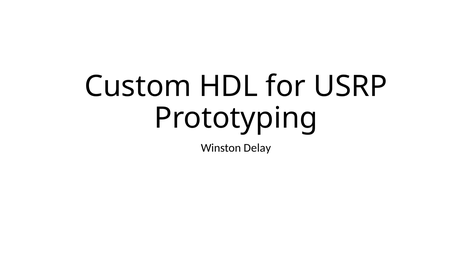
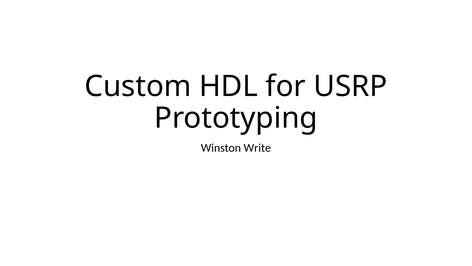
Delay: Delay -> Write
